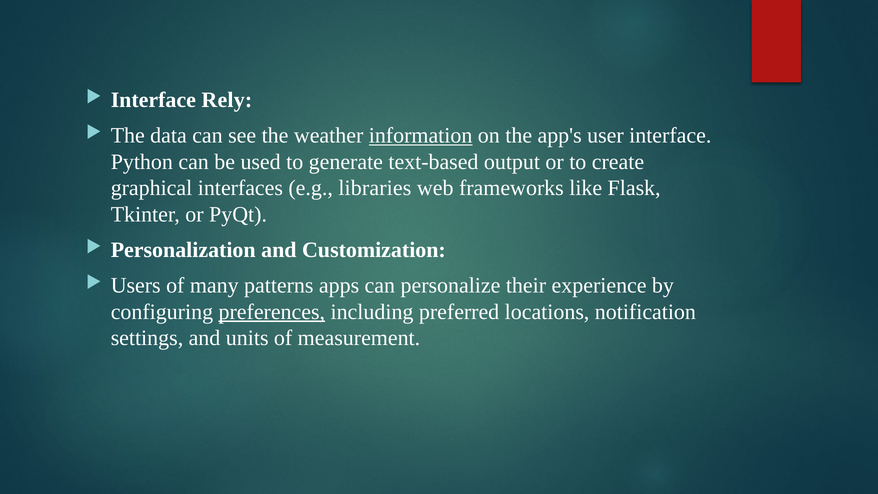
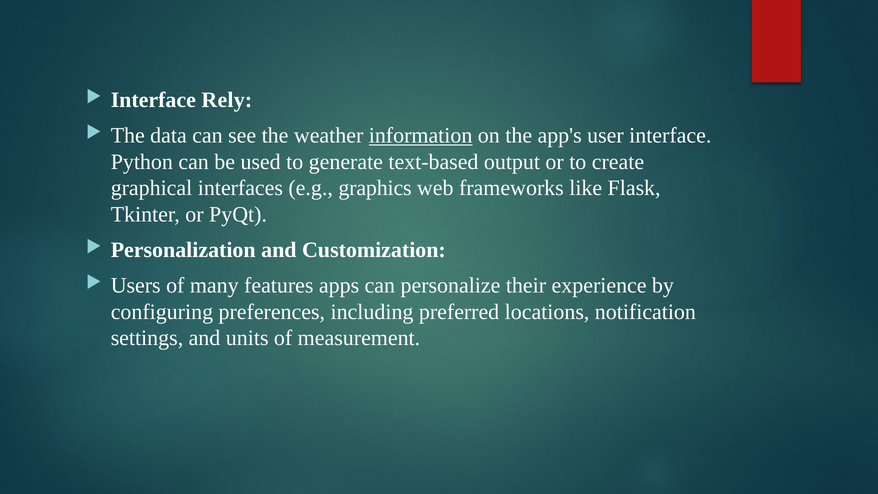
libraries: libraries -> graphics
patterns: patterns -> features
preferences underline: present -> none
